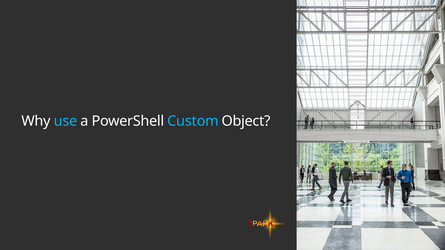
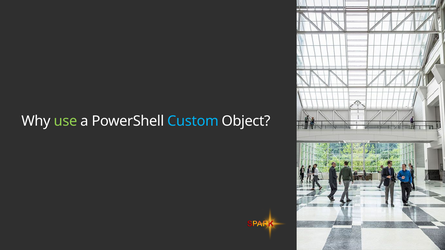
use colour: light blue -> light green
